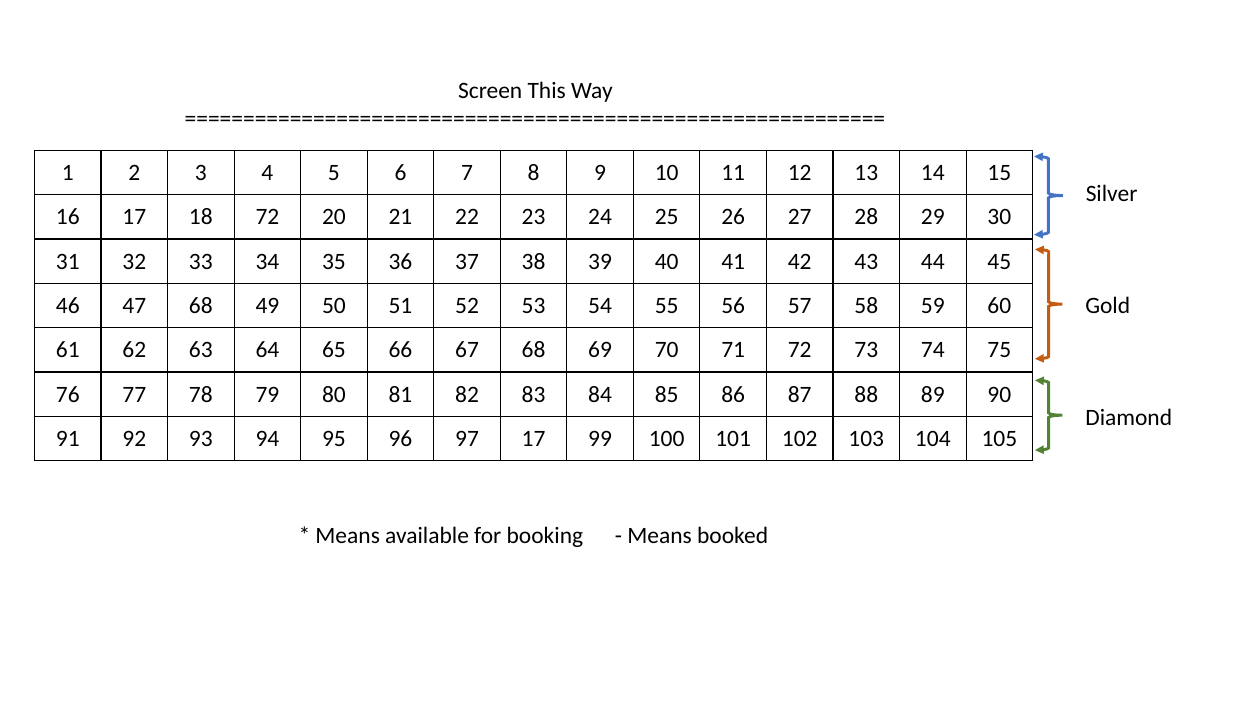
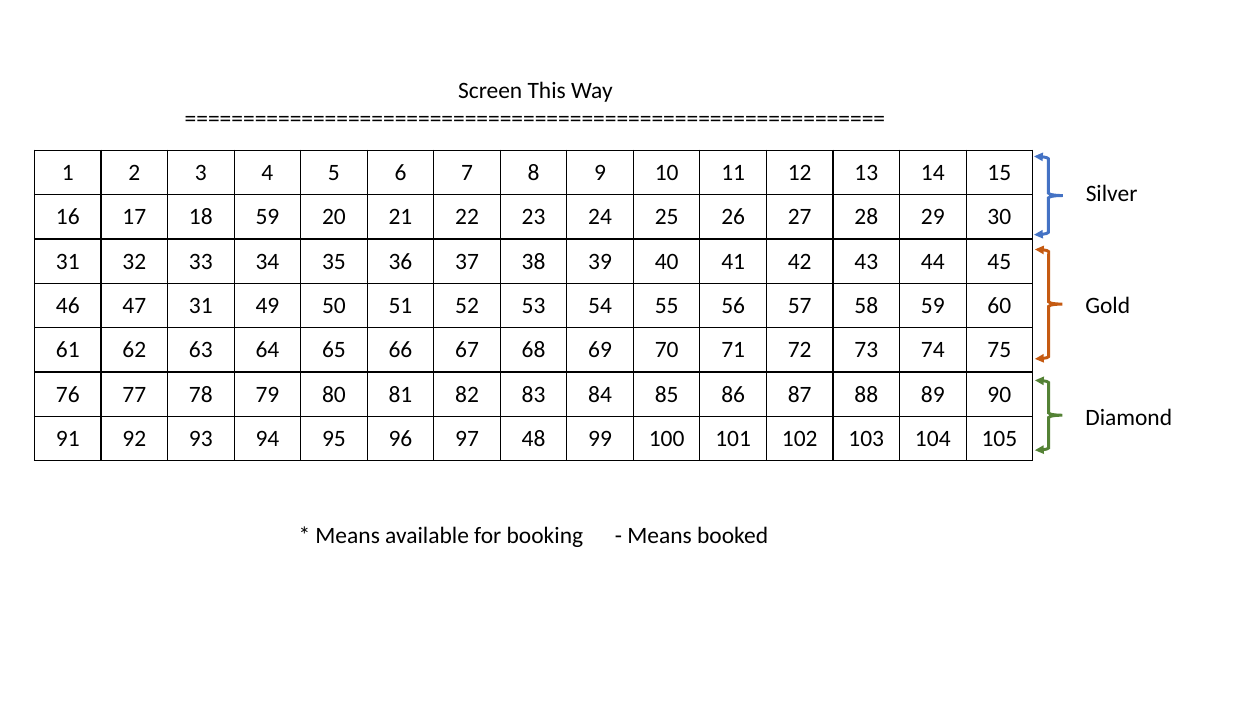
18 72: 72 -> 59
47 68: 68 -> 31
97 17: 17 -> 48
